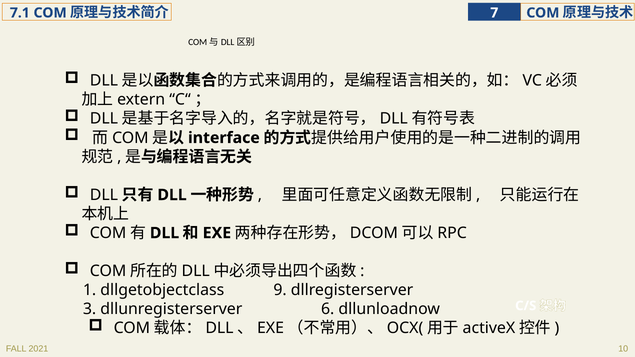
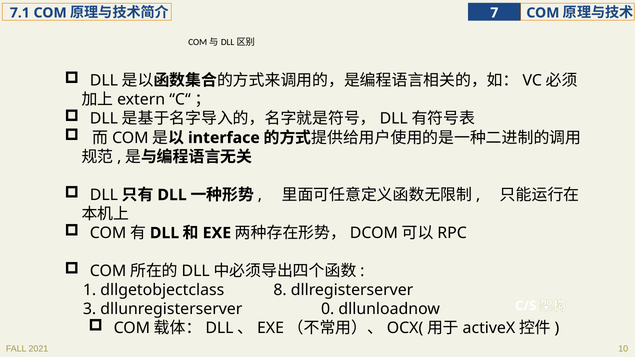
9: 9 -> 8
6: 6 -> 0
